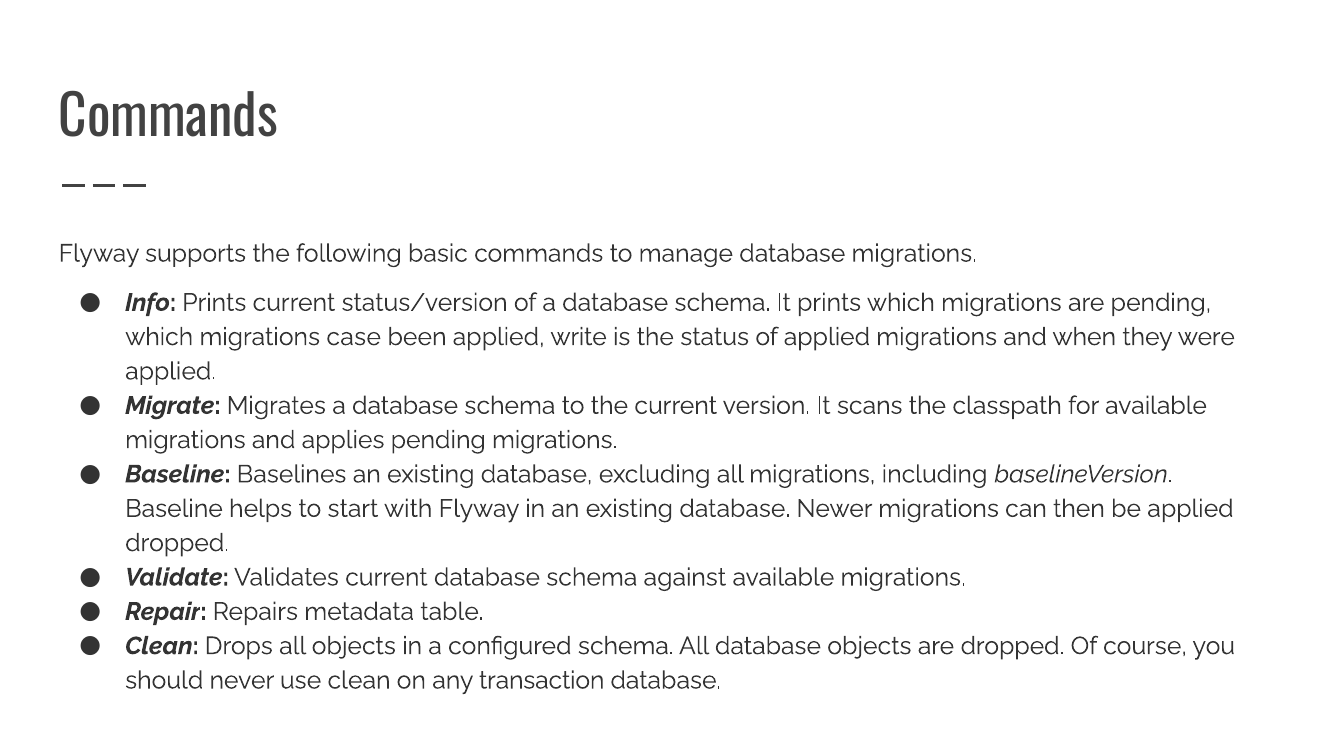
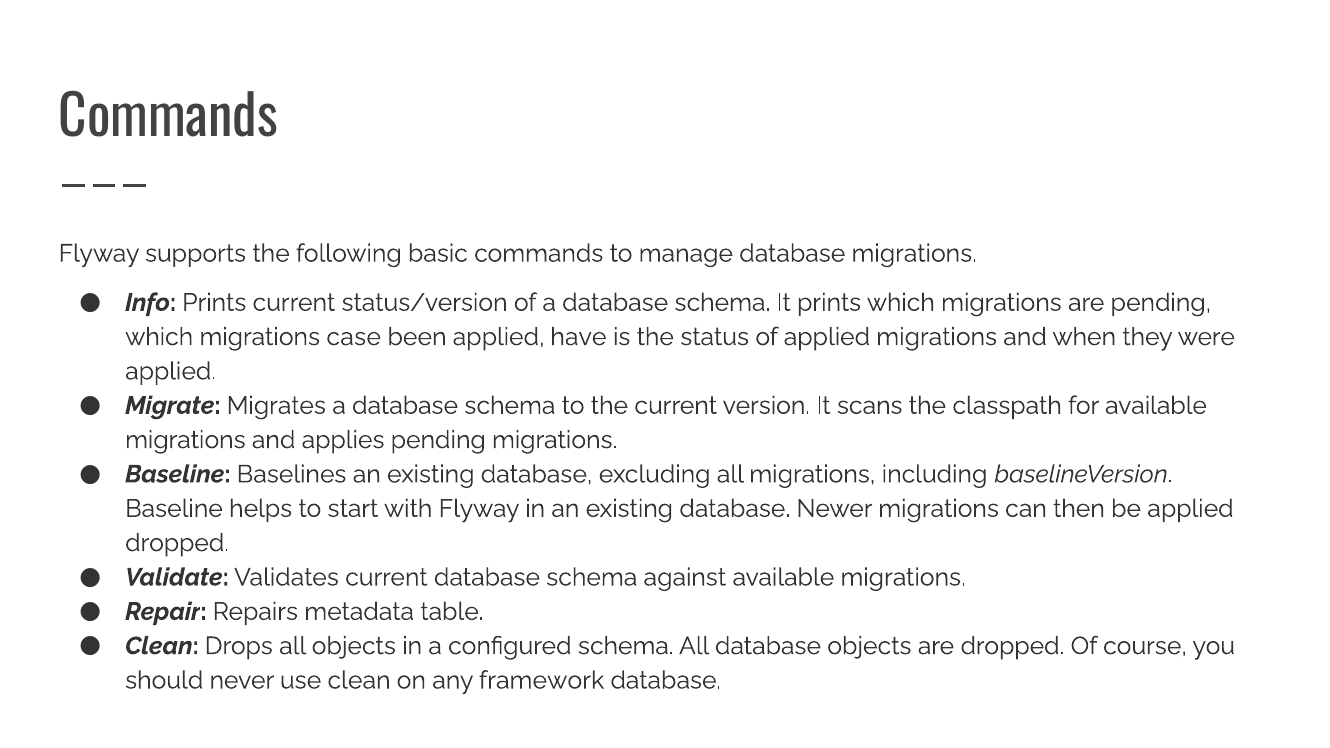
write: write -> have
transaction: transaction -> framework
